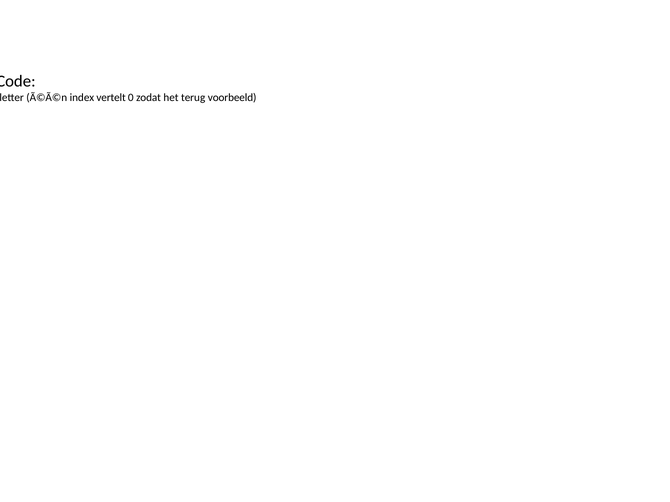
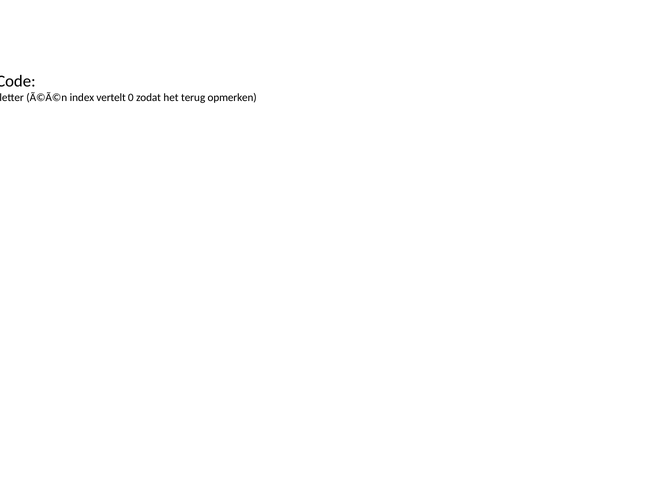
voorbeeld: voorbeeld -> opmerken
